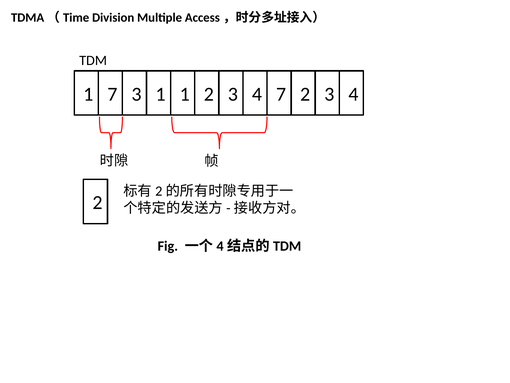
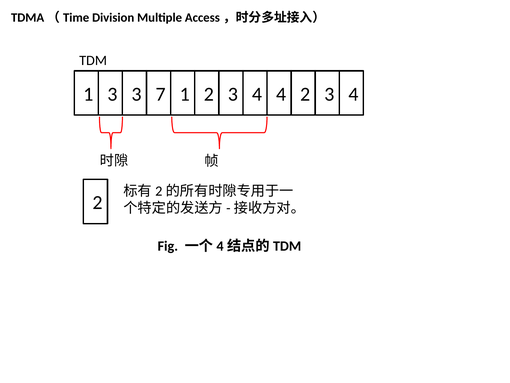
1 7: 7 -> 3
3 1: 1 -> 7
4 7: 7 -> 4
